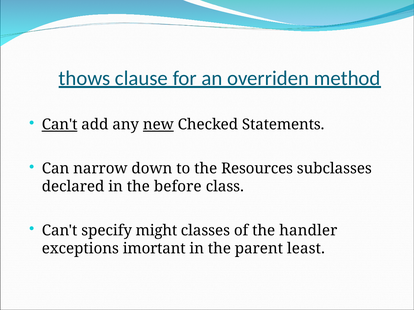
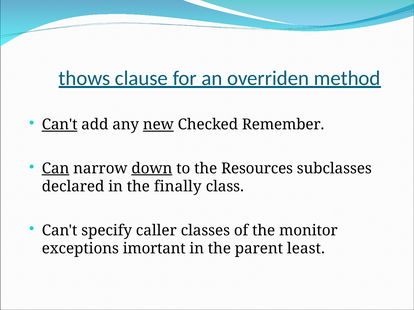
Statements: Statements -> Remember
Can underline: none -> present
down underline: none -> present
before: before -> finally
might: might -> caller
handler: handler -> monitor
